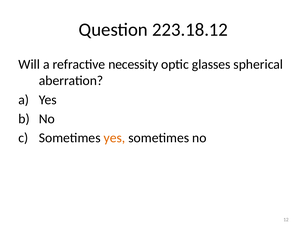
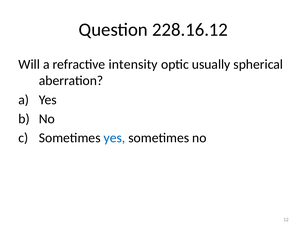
223.18.12: 223.18.12 -> 228.16.12
necessity: necessity -> intensity
glasses: glasses -> usually
yes at (114, 138) colour: orange -> blue
